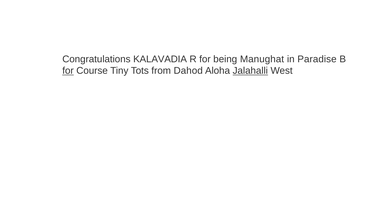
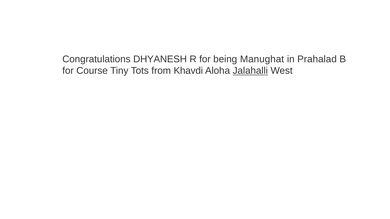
KALAVADIA: KALAVADIA -> DHYANESH
Paradise: Paradise -> Prahalad
for at (68, 71) underline: present -> none
Dahod: Dahod -> Khavdi
